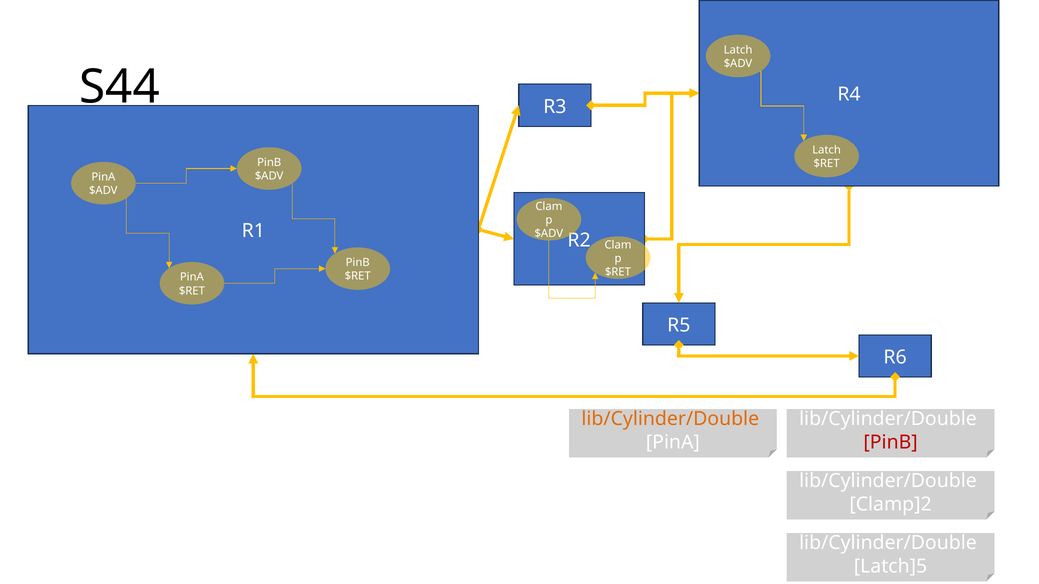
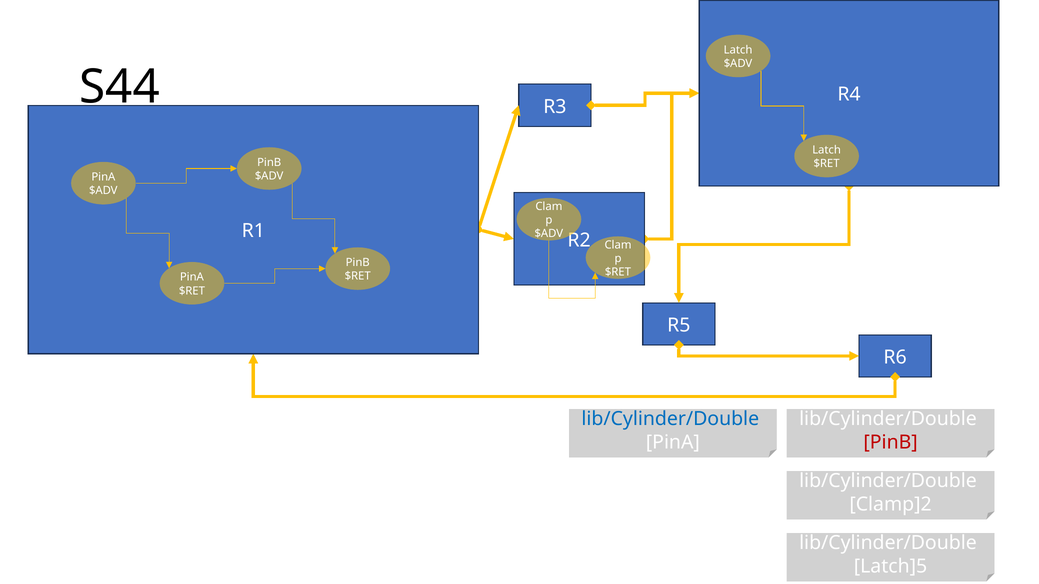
lib/Cylinder/Double at (670, 419) colour: orange -> blue
